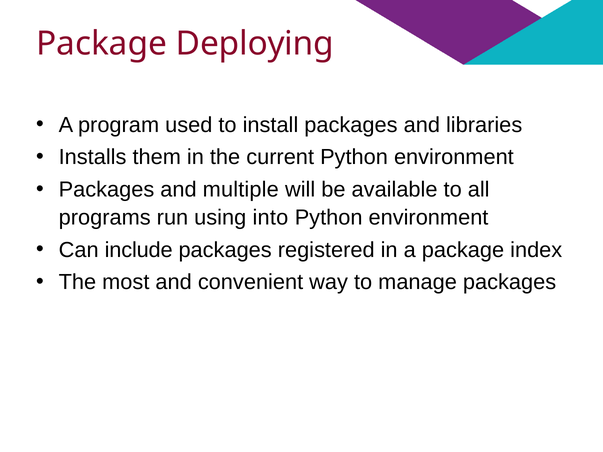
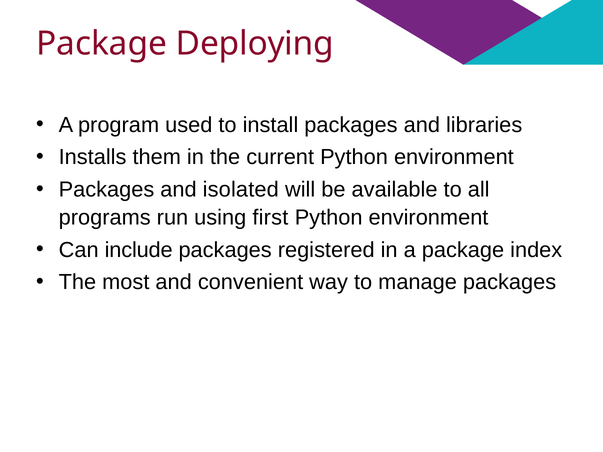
multiple: multiple -> isolated
into: into -> first
